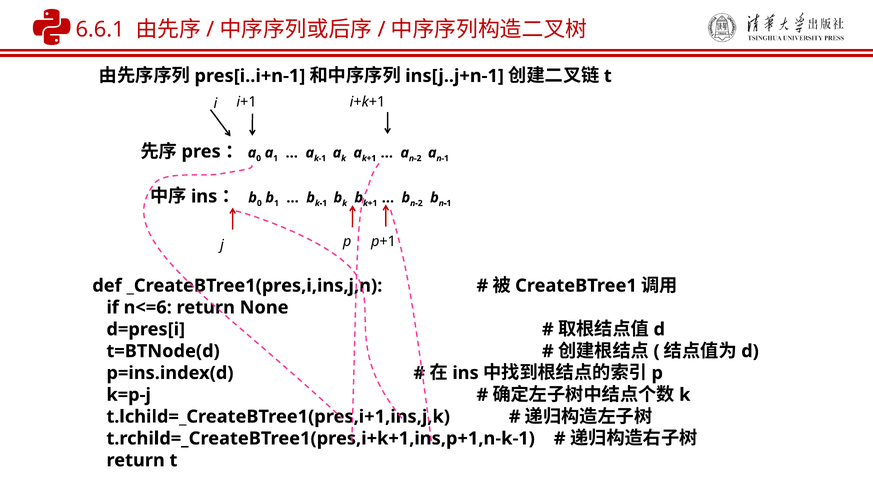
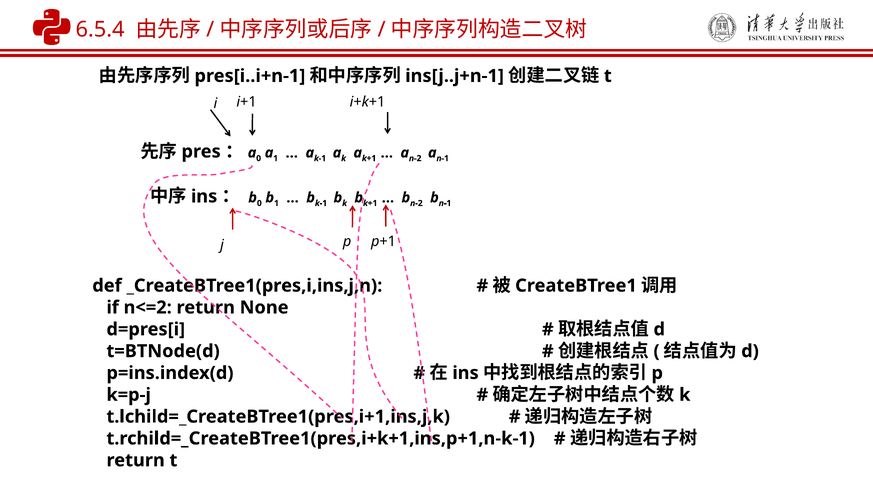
6.6.1: 6.6.1 -> 6.5.4
n<=6: n<=6 -> n<=2
